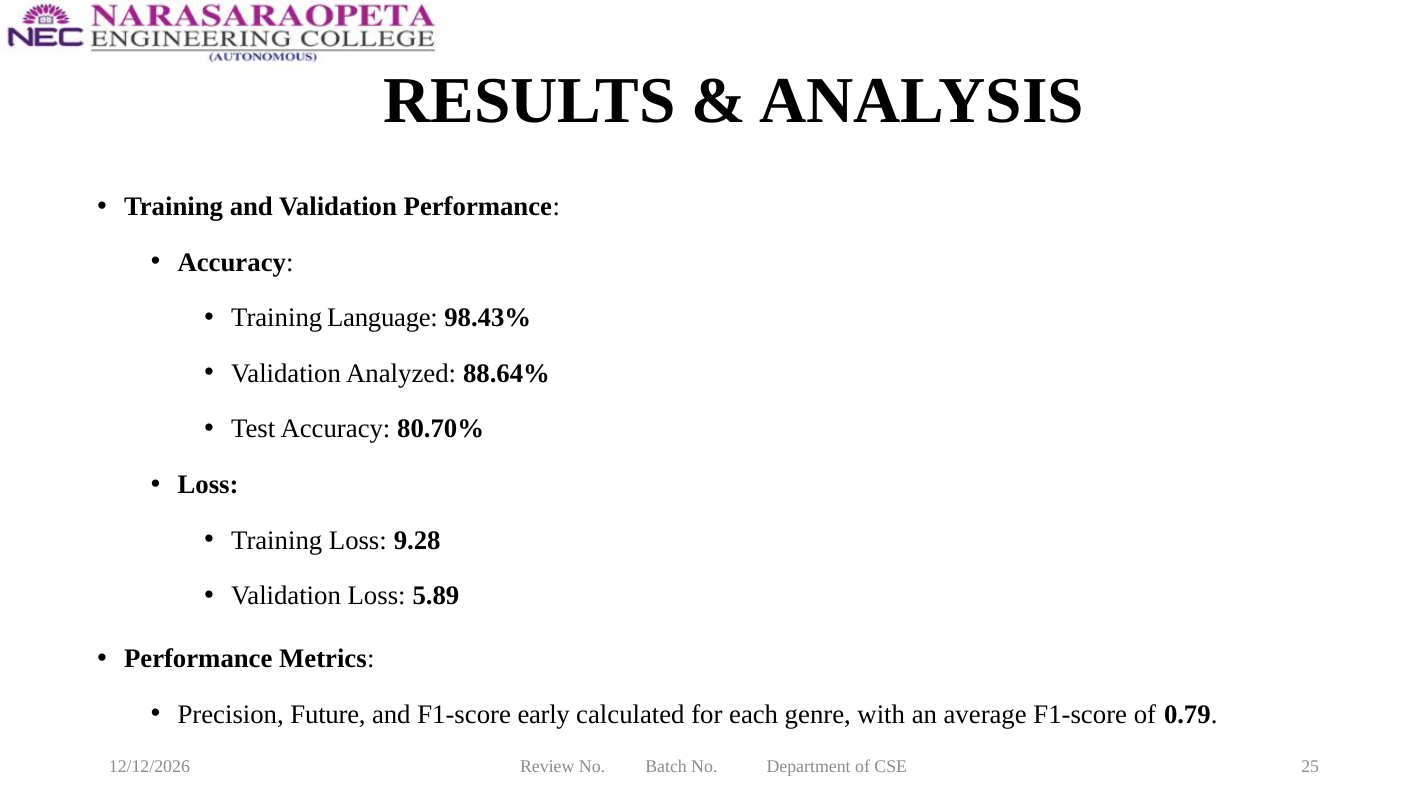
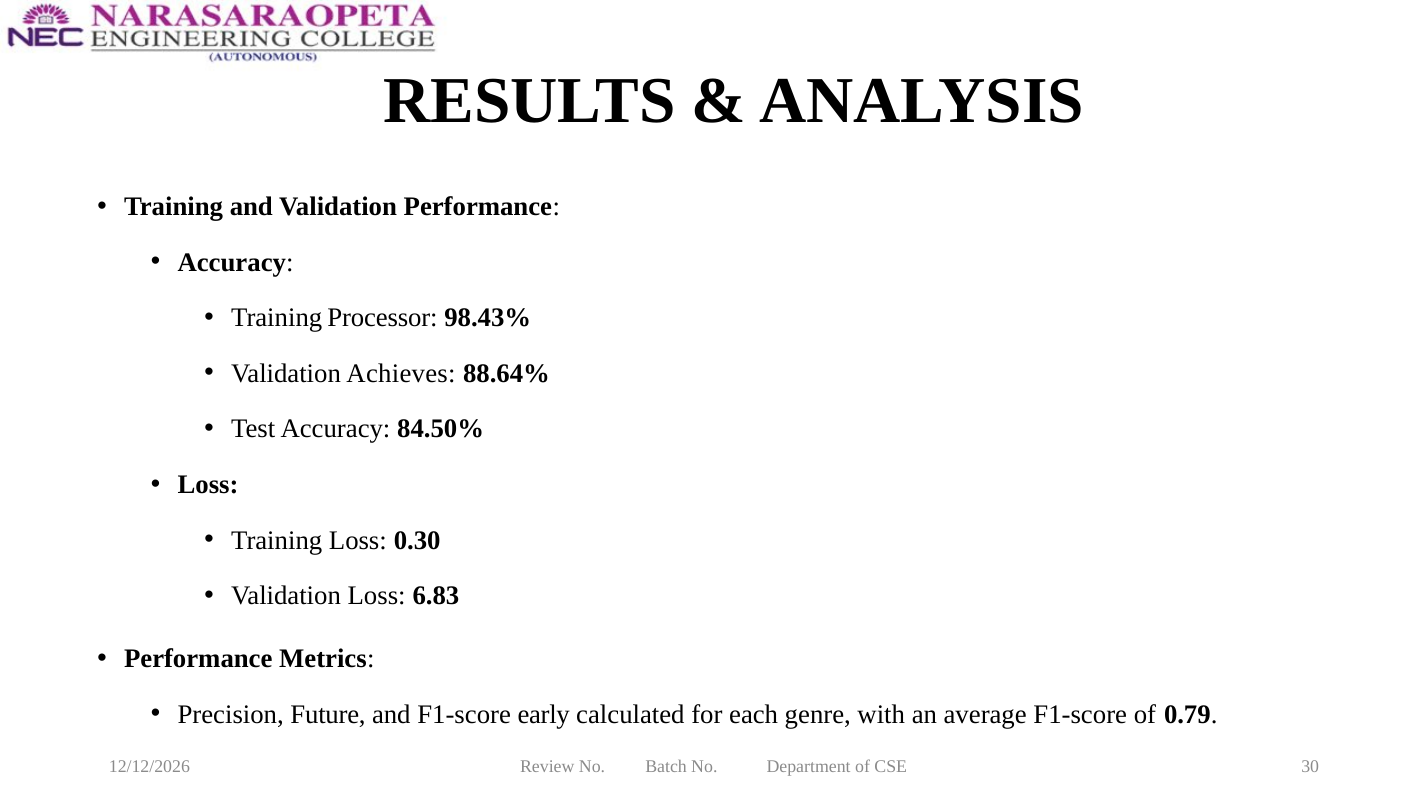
Language: Language -> Processor
Analyzed: Analyzed -> Achieves
80.70%: 80.70% -> 84.50%
9.28: 9.28 -> 0.30
5.89: 5.89 -> 6.83
25: 25 -> 30
